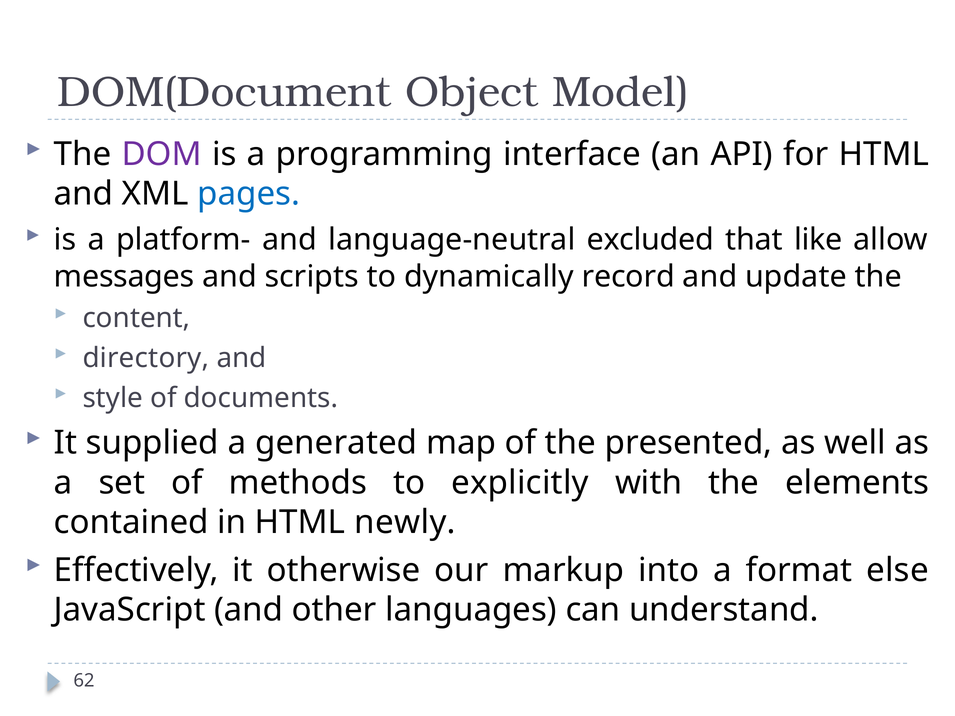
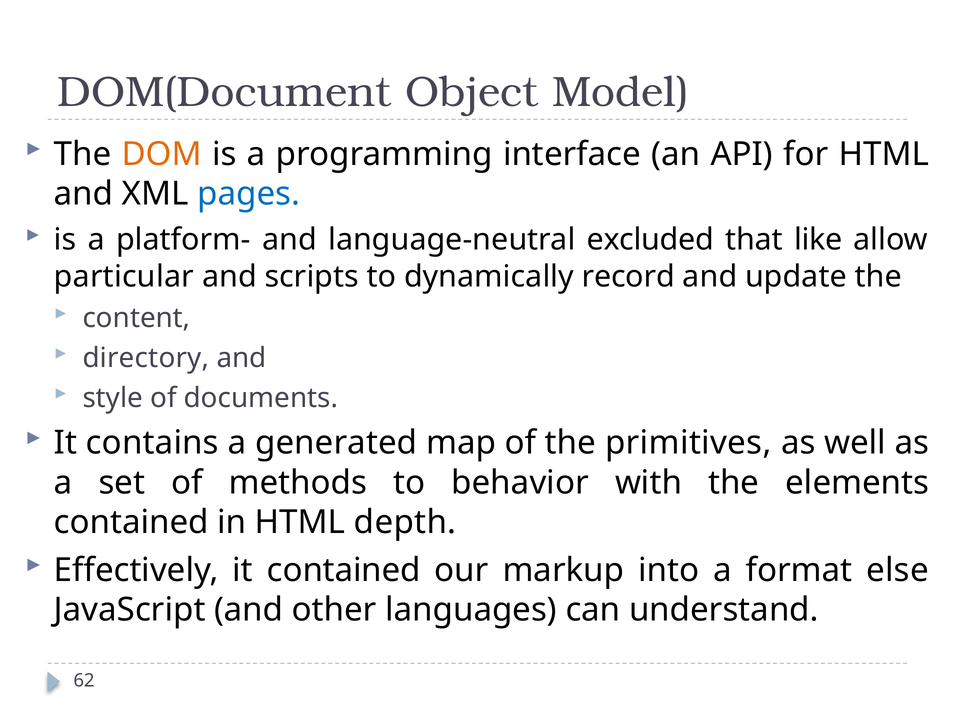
DOM colour: purple -> orange
messages: messages -> particular
supplied: supplied -> contains
presented: presented -> primitives
explicitly: explicitly -> behavior
newly: newly -> depth
it otherwise: otherwise -> contained
